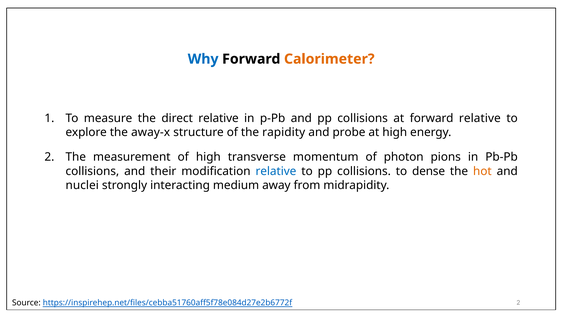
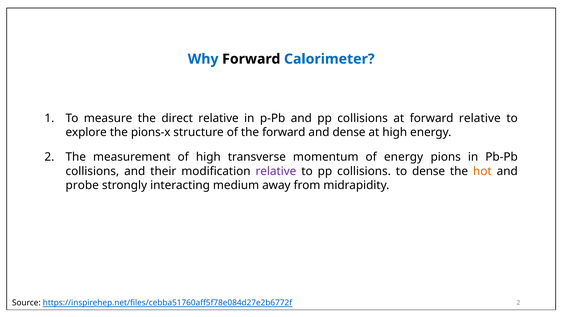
Calorimeter colour: orange -> blue
away-x: away-x -> pions-x
the rapidity: rapidity -> forward
and probe: probe -> dense
of photon: photon -> energy
relative at (276, 171) colour: blue -> purple
nuclei: nuclei -> probe
